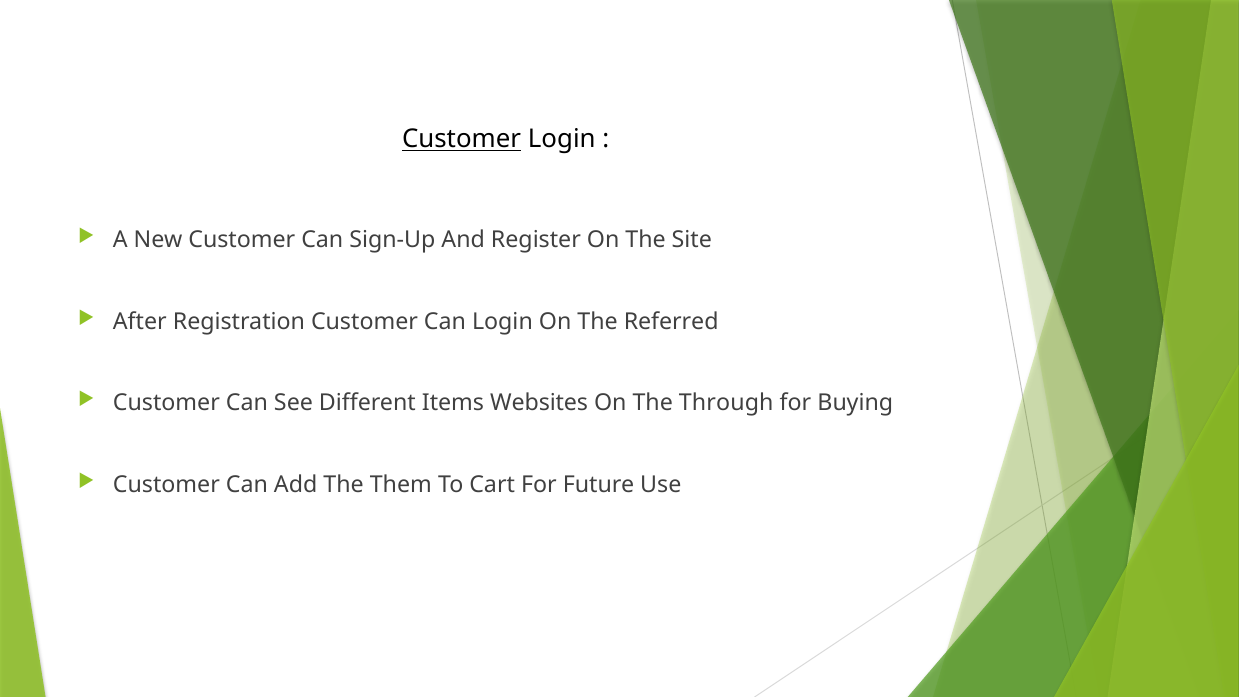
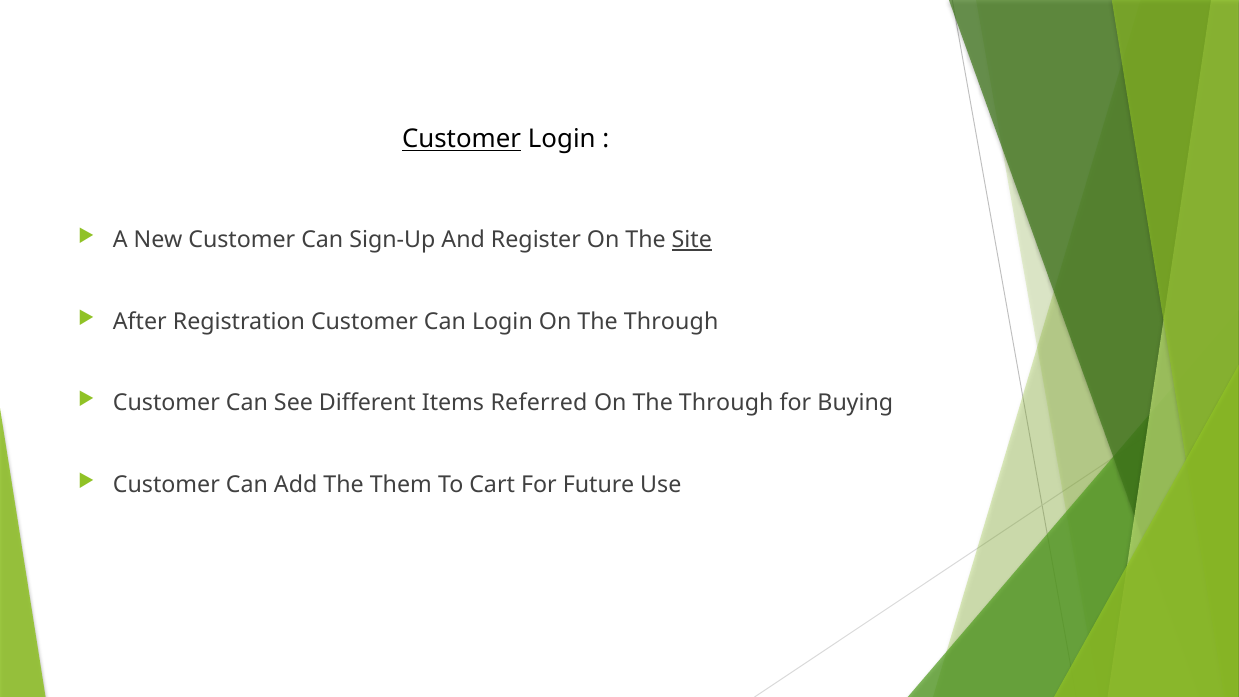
Site underline: none -> present
Login On The Referred: Referred -> Through
Websites: Websites -> Referred
